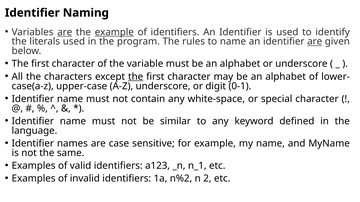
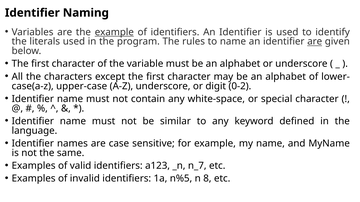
are at (65, 32) underline: present -> none
the at (136, 77) underline: present -> none
0-1: 0-1 -> 0-2
n_1: n_1 -> n_7
n%2: n%2 -> n%5
2: 2 -> 8
